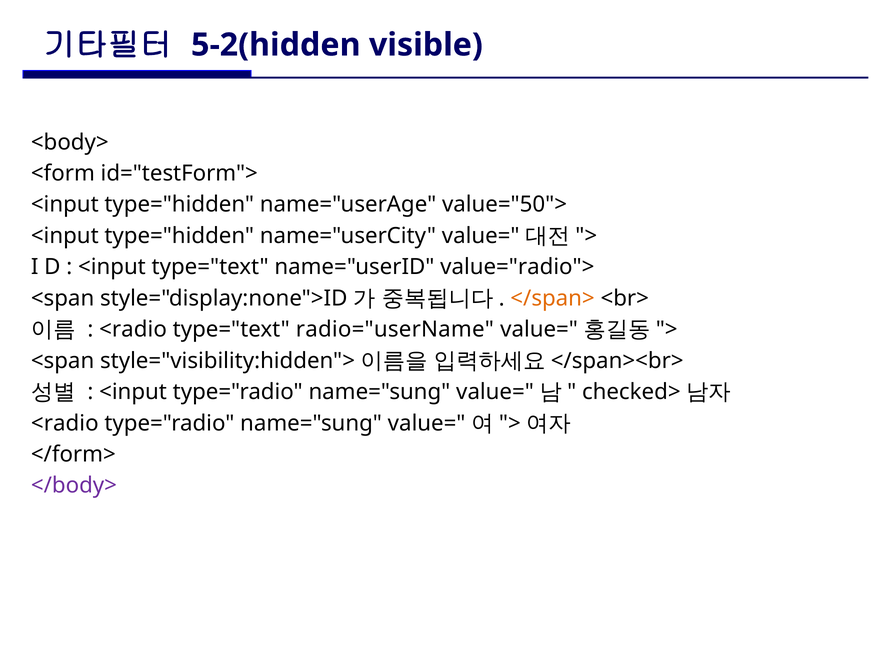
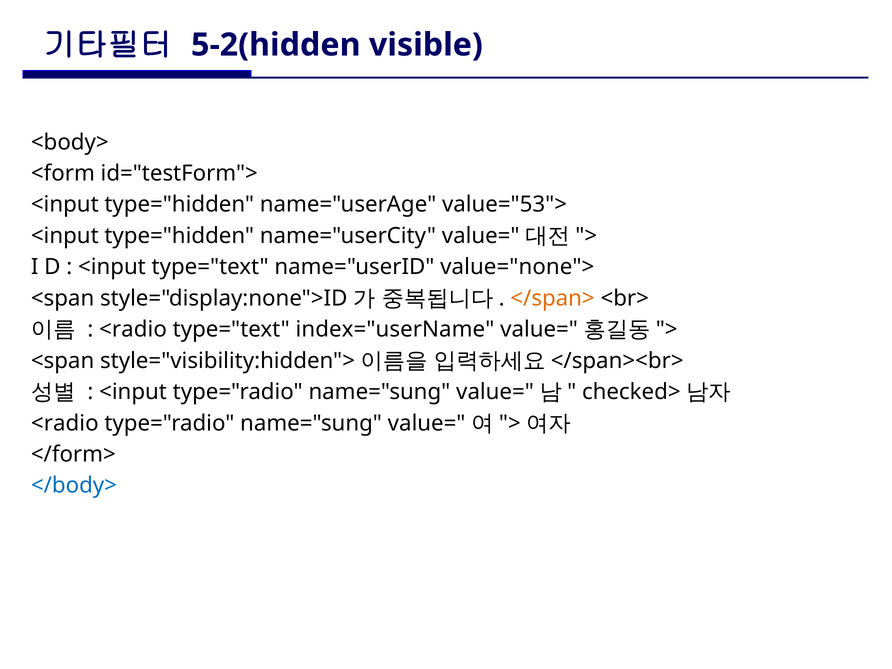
value="50">: value="50"> -> value="53">
value="radio">: value="radio"> -> value="none">
radio="userName: radio="userName -> index="userName
</body> colour: purple -> blue
